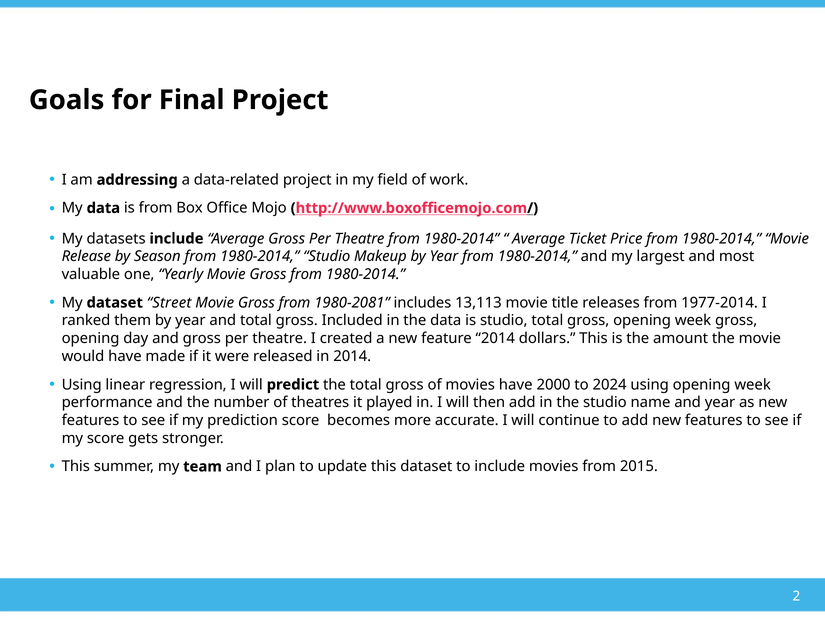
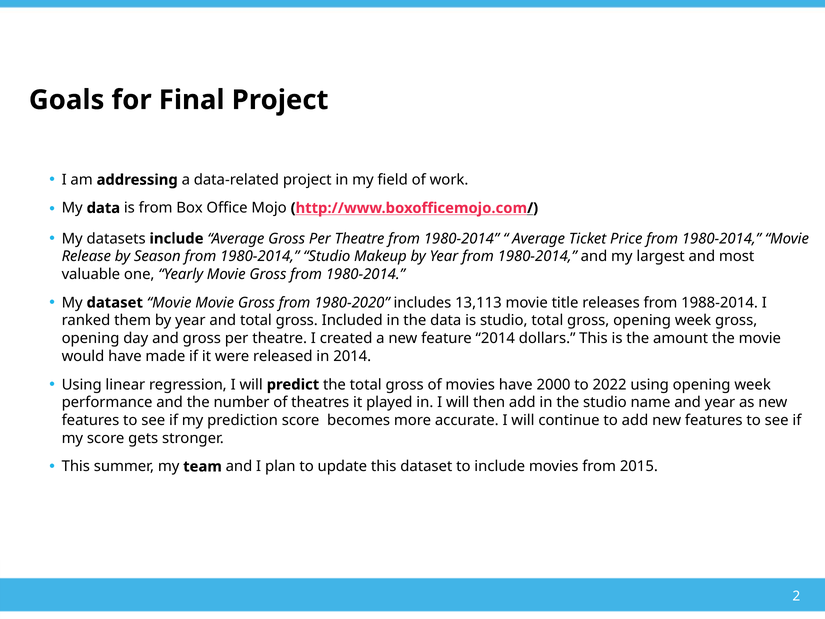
dataset Street: Street -> Movie
1980-2081: 1980-2081 -> 1980-2020
1977-2014: 1977-2014 -> 1988-2014
2024: 2024 -> 2022
